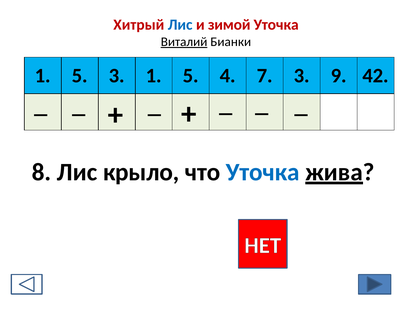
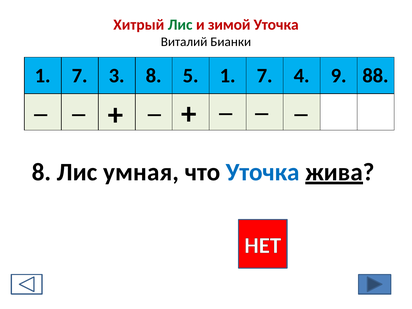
Лис at (180, 25) colour: blue -> green
Виталий underline: present -> none
5 at (80, 76): 5 -> 7
3 1: 1 -> 8
5 4: 4 -> 1
7 3: 3 -> 4
42: 42 -> 88
крыло: крыло -> умная
